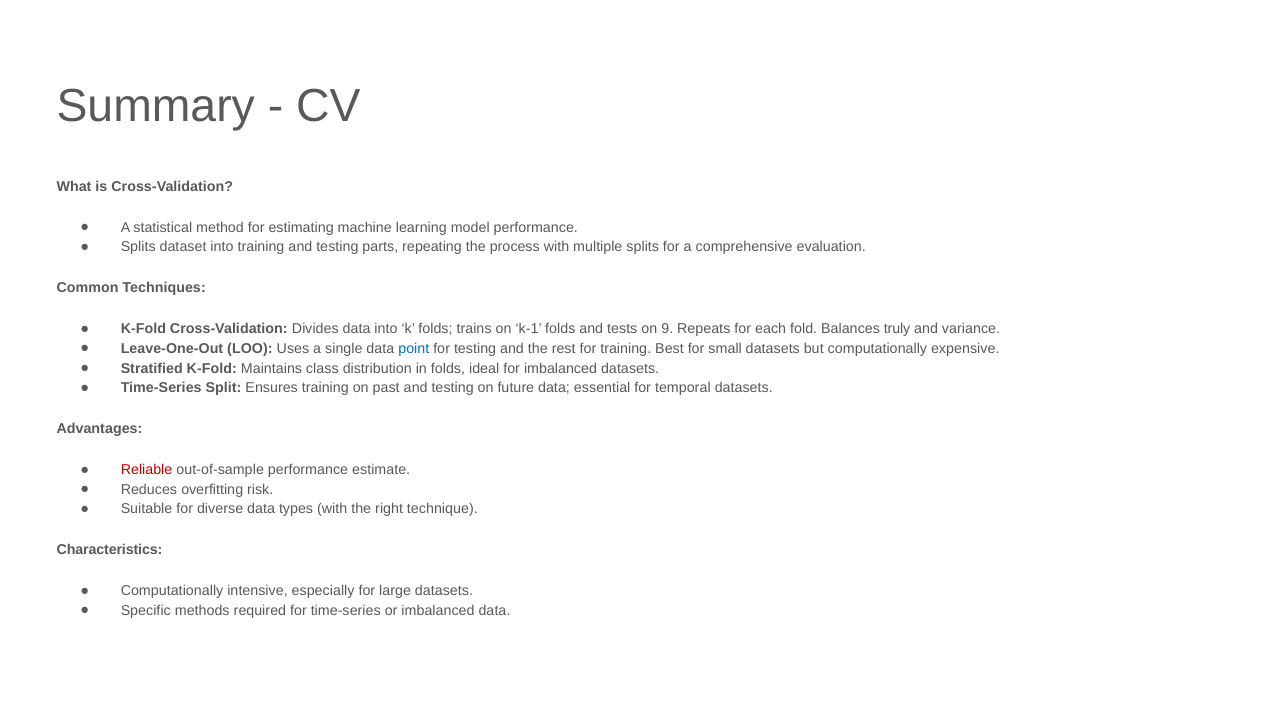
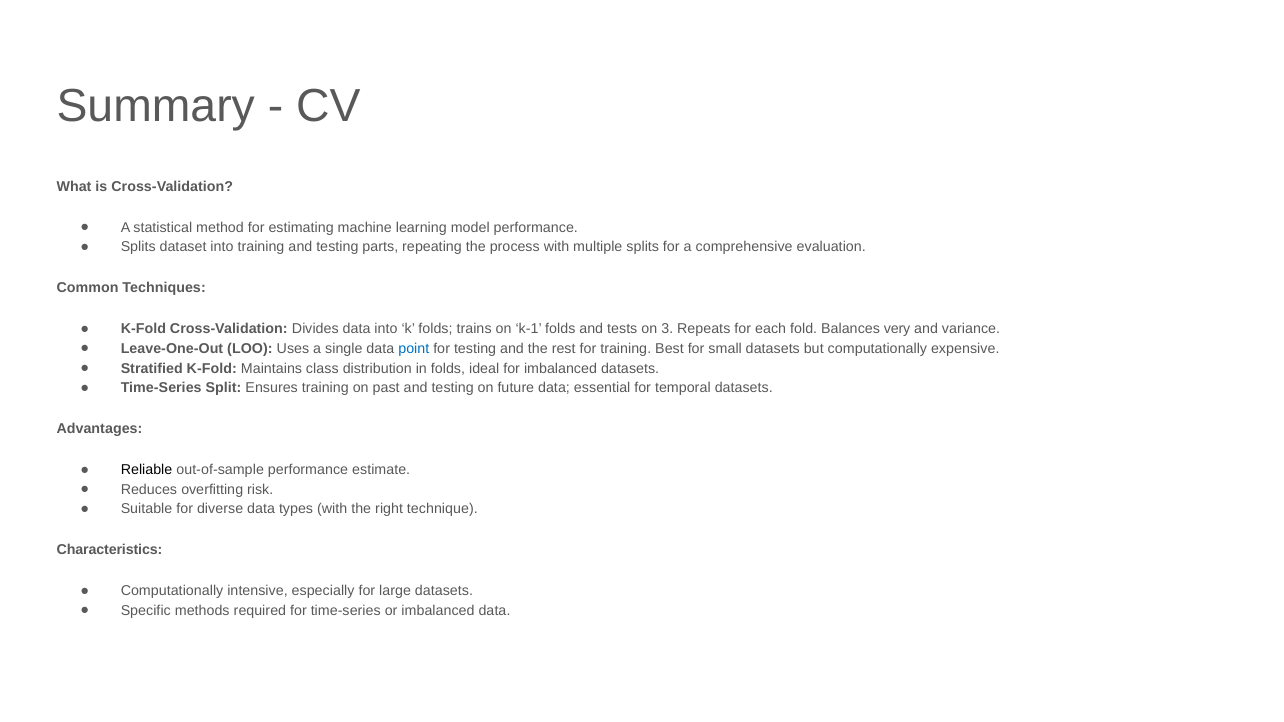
9: 9 -> 3
truly: truly -> very
Reliable colour: red -> black
